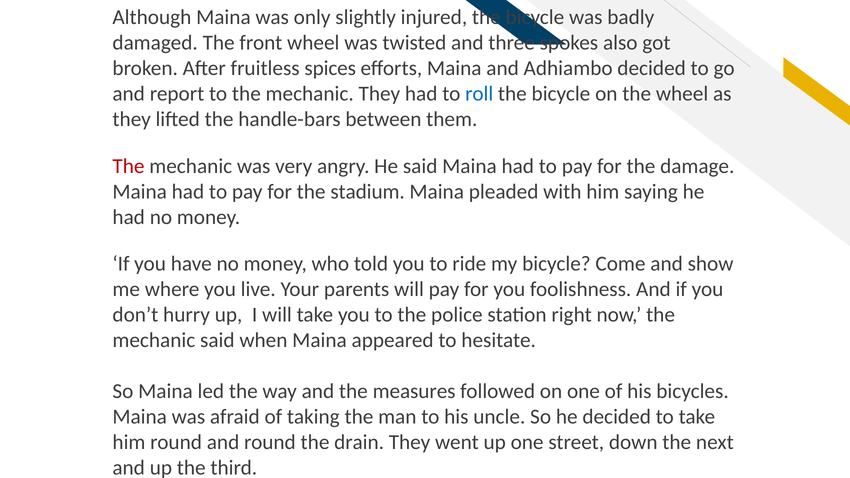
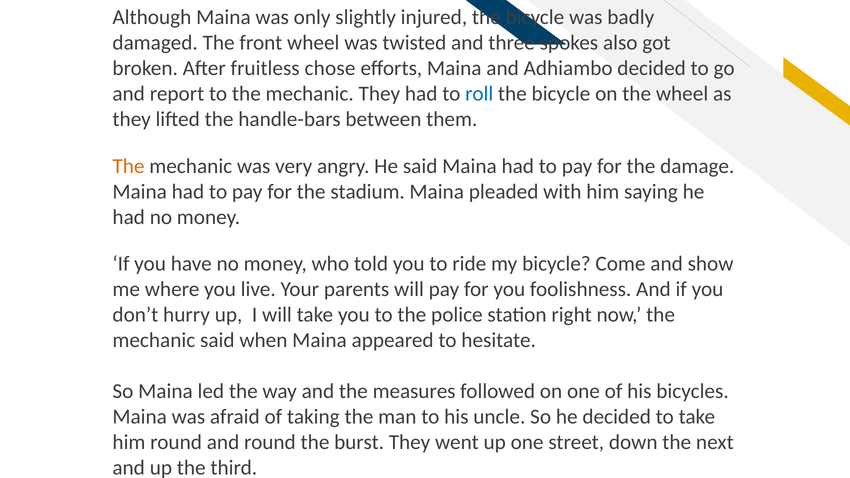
spices: spices -> chose
The at (129, 166) colour: red -> orange
drain: drain -> burst
